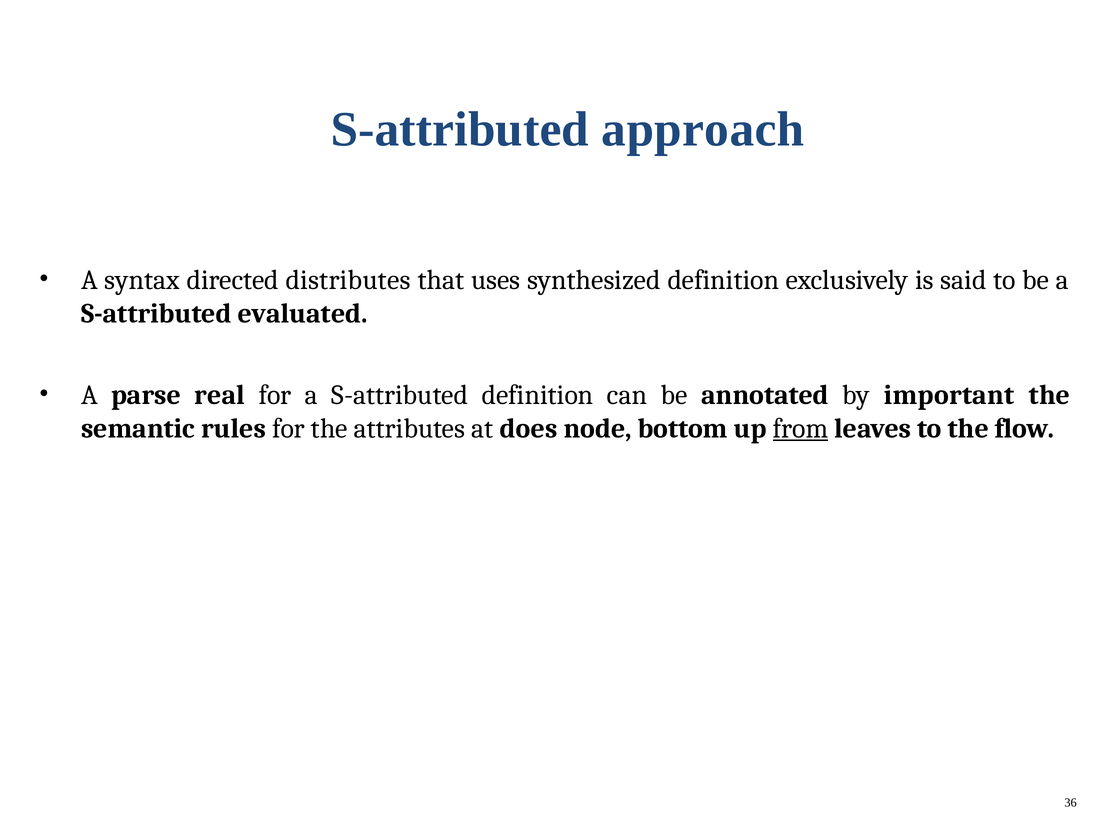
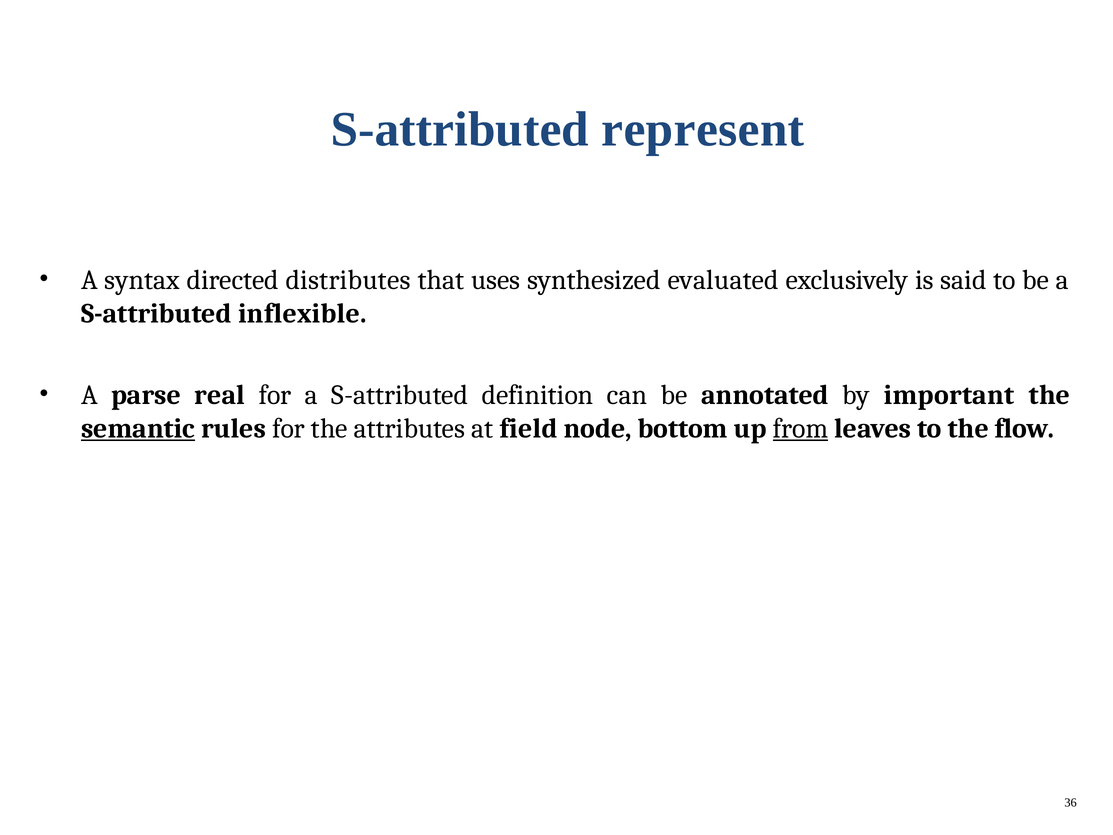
approach: approach -> represent
synthesized definition: definition -> evaluated
evaluated: evaluated -> inflexible
semantic underline: none -> present
does: does -> field
